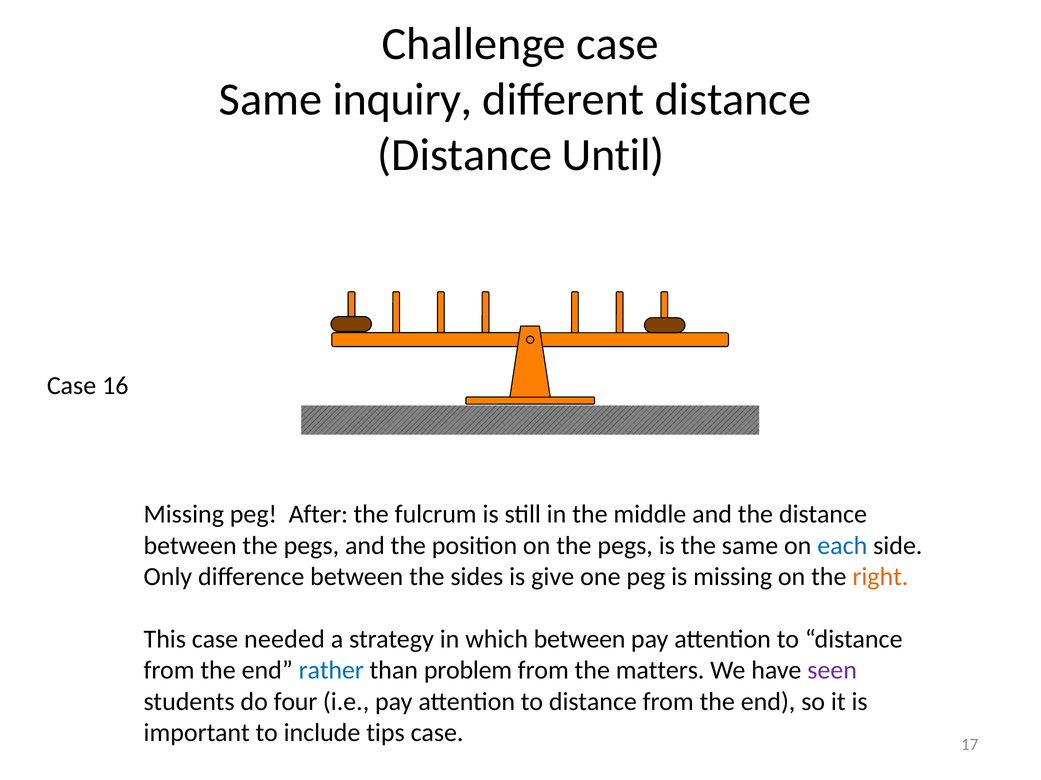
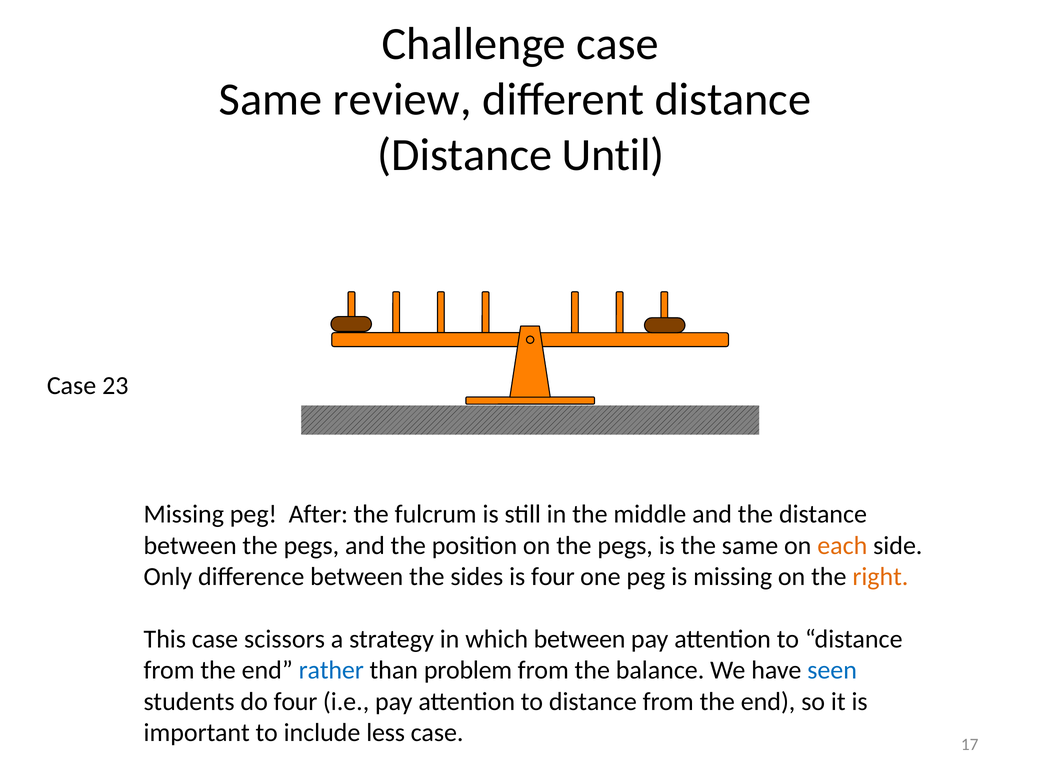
inquiry: inquiry -> review
16: 16 -> 23
each colour: blue -> orange
is give: give -> four
needed: needed -> scissors
matters: matters -> balance
seen colour: purple -> blue
tips: tips -> less
